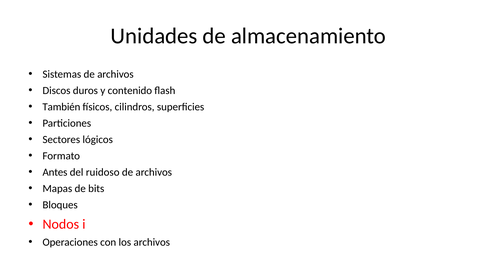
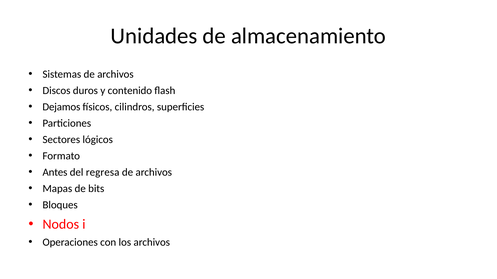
También: También -> Dejamos
ruidoso: ruidoso -> regresa
